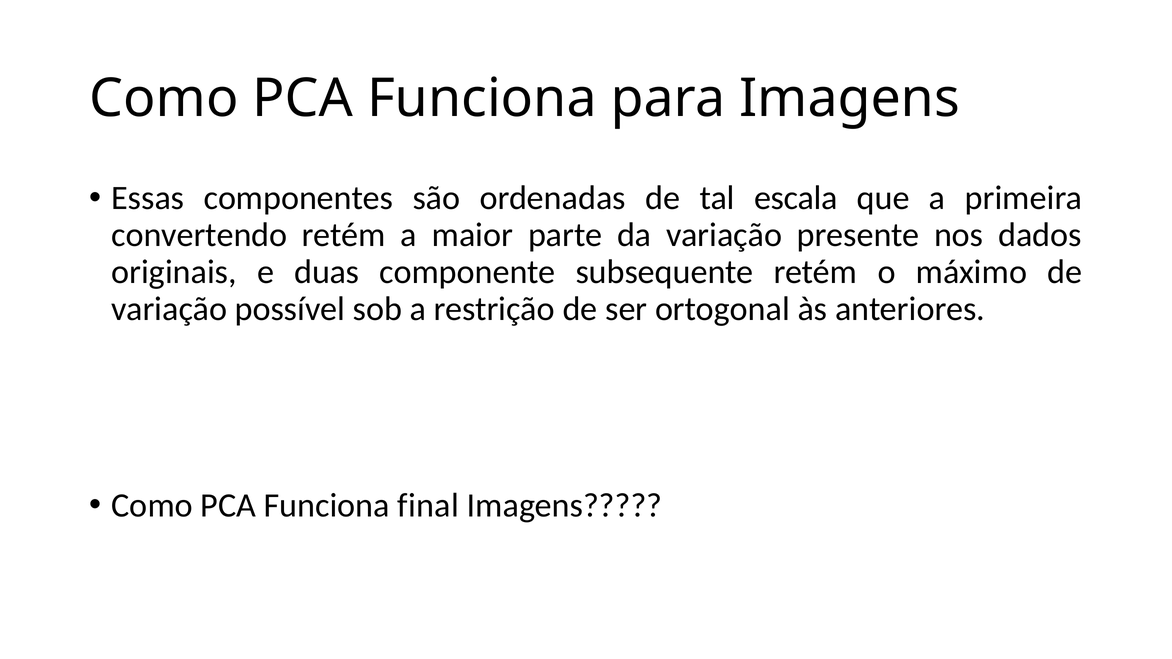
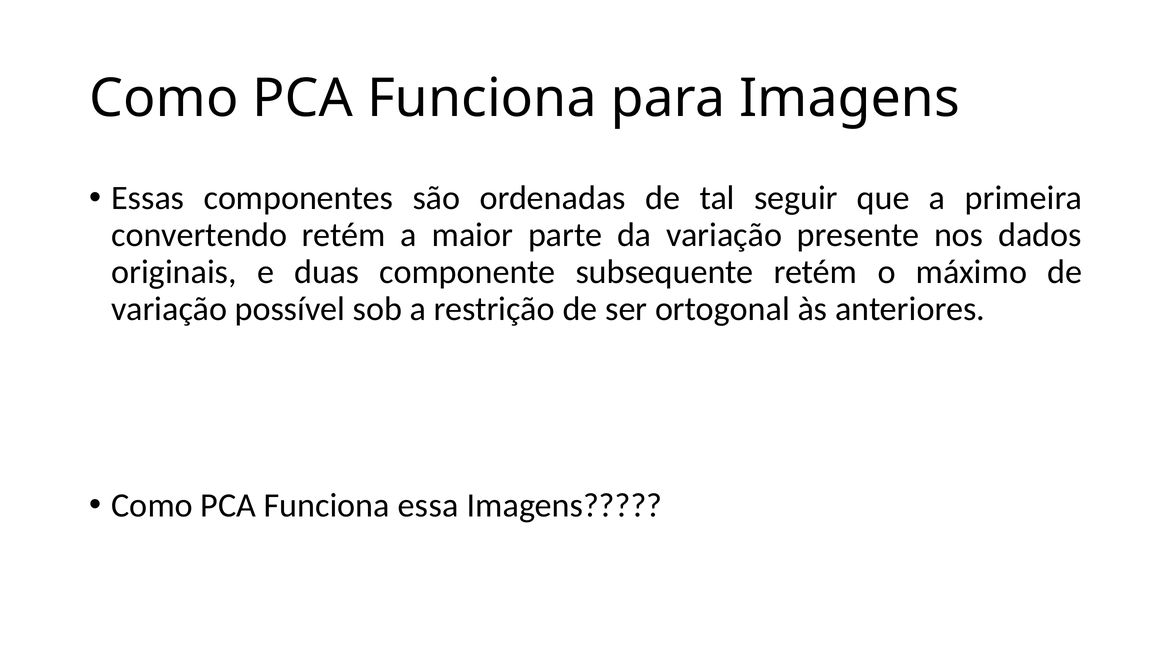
escala: escala -> seguir
final: final -> essa
